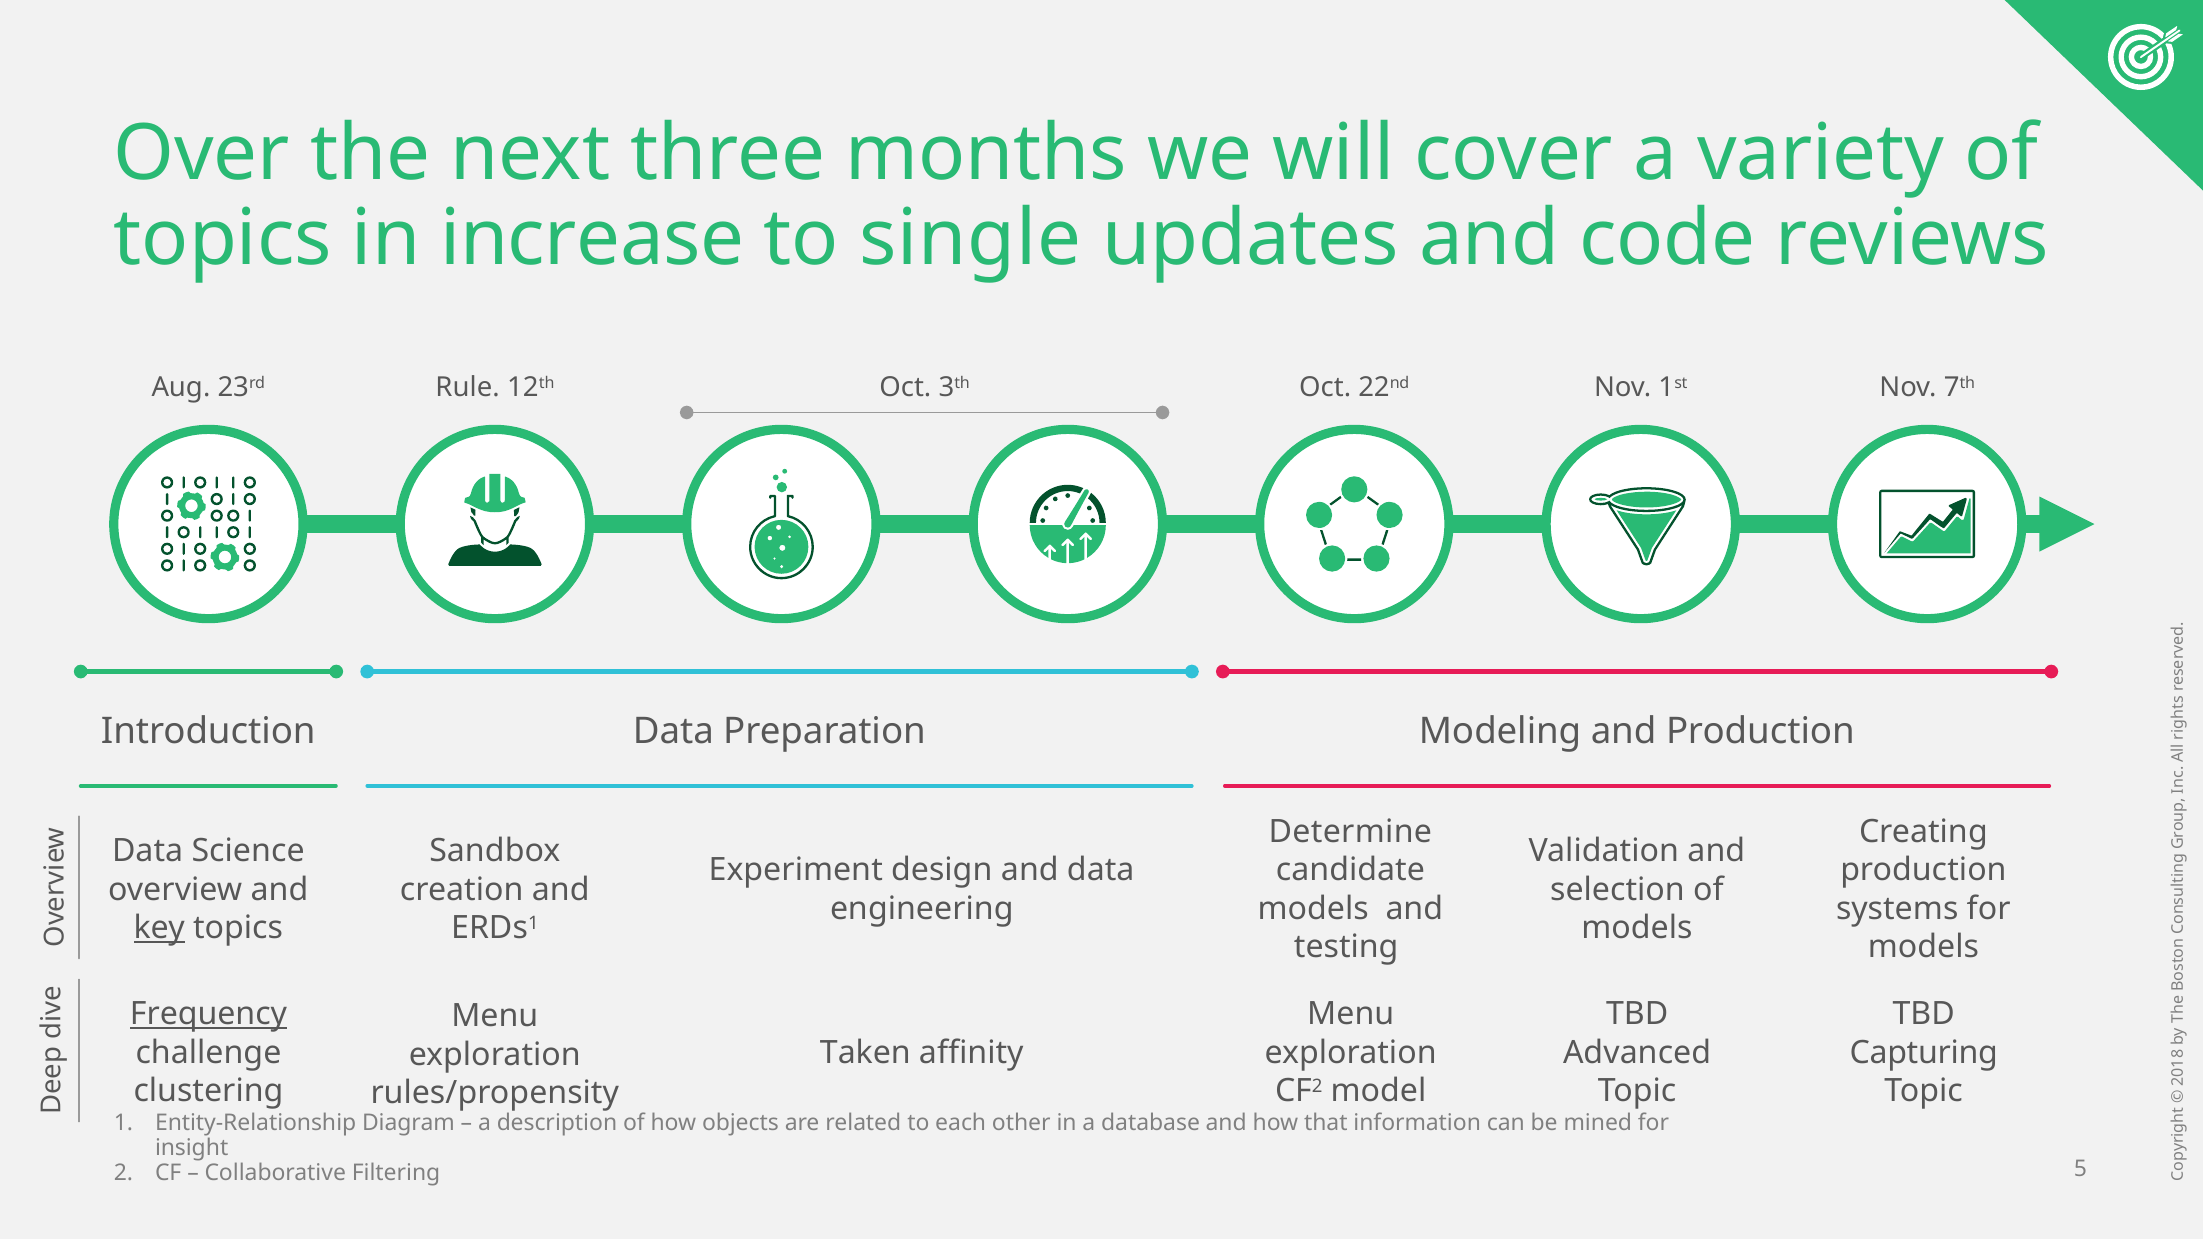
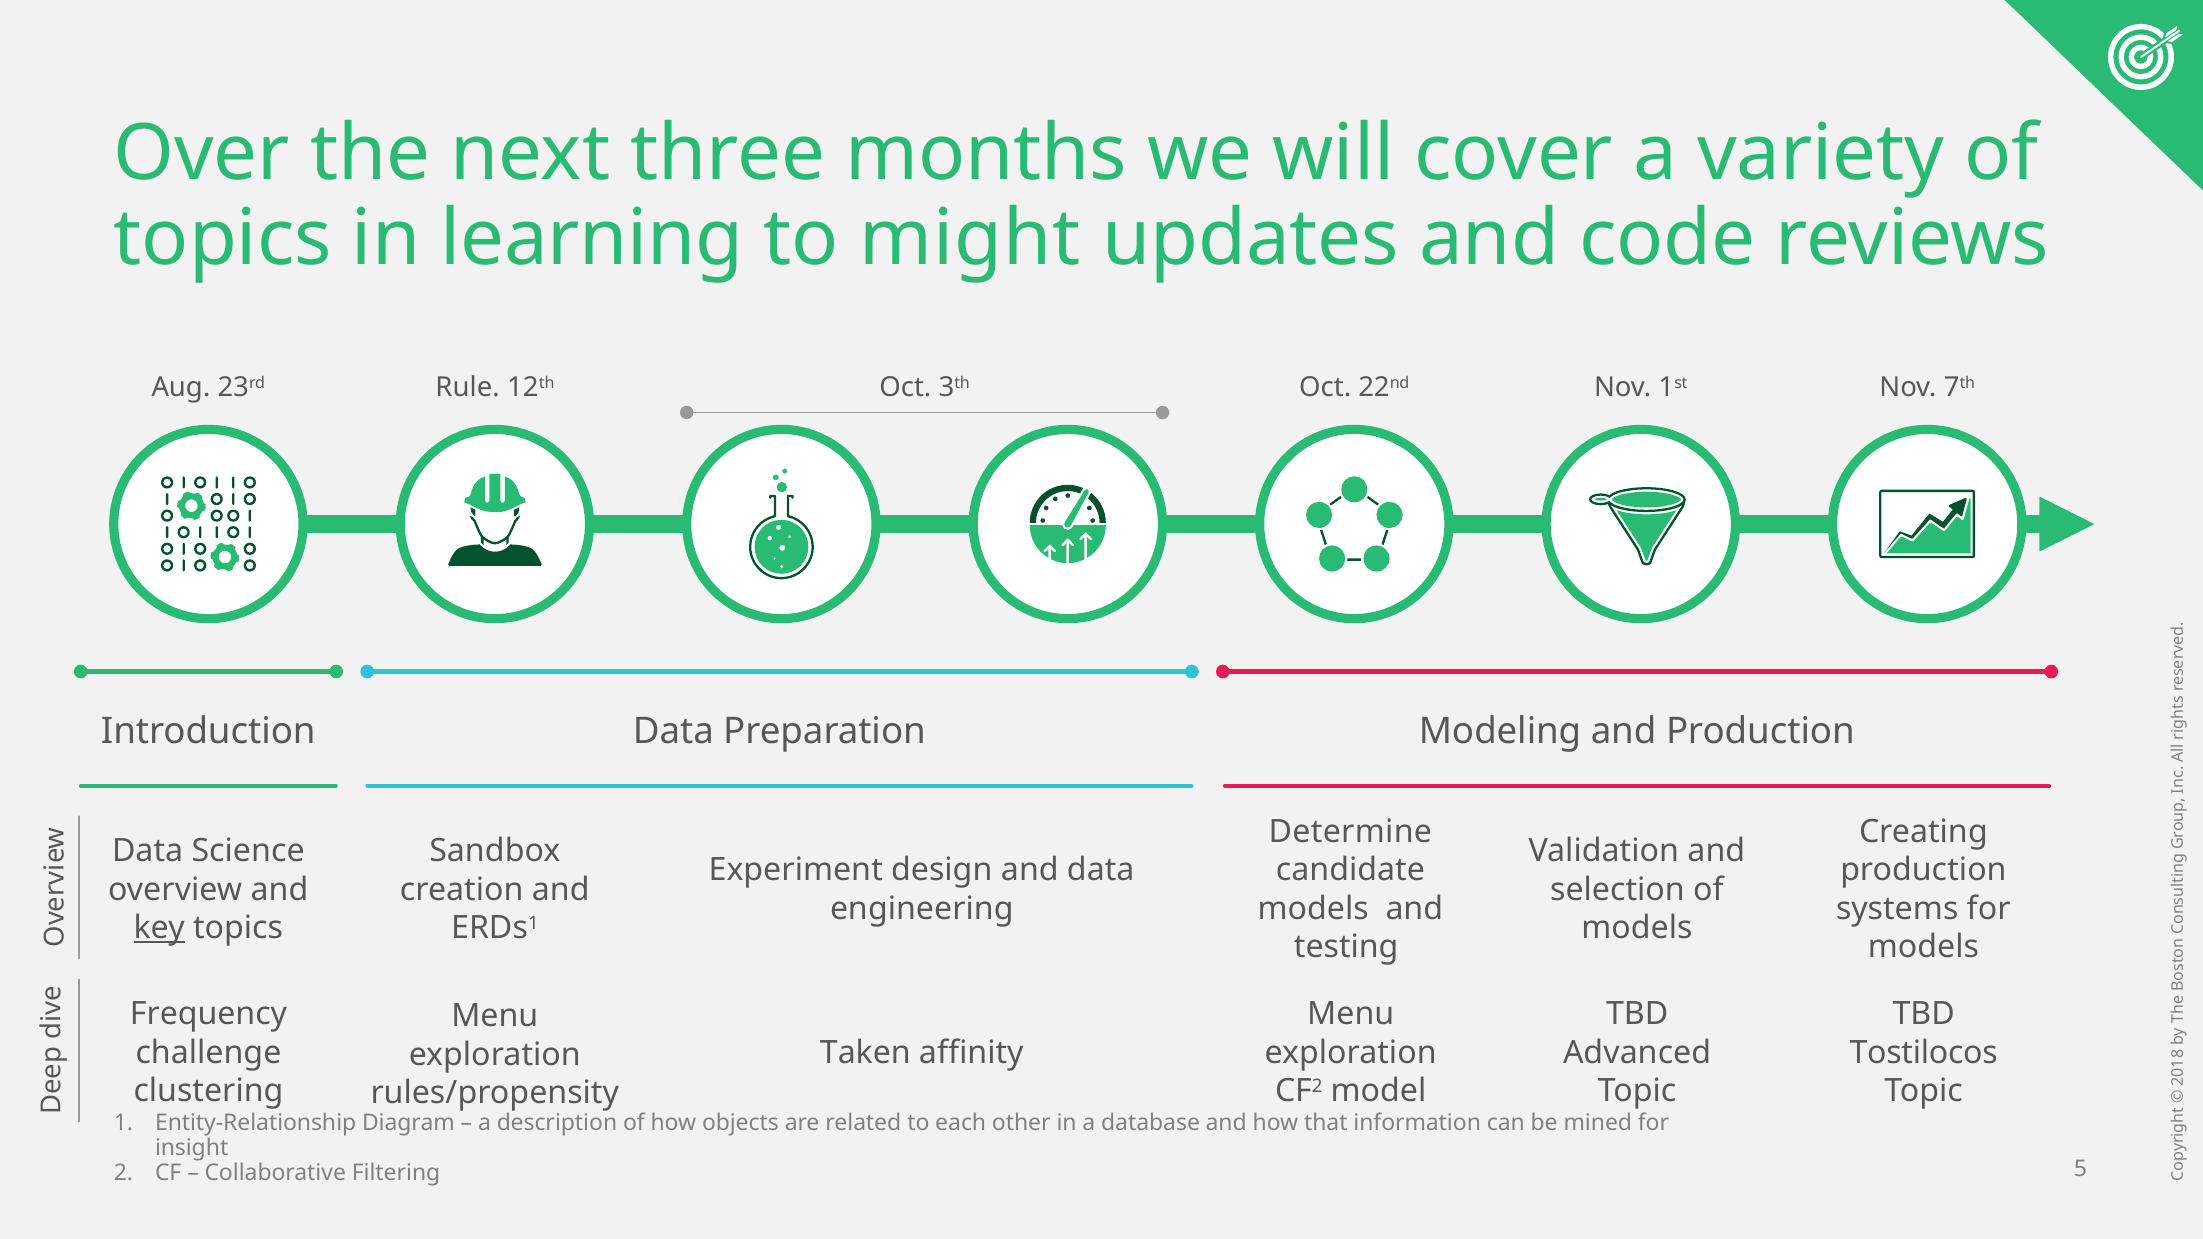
increase: increase -> learning
single: single -> might
Frequency underline: present -> none
Capturing: Capturing -> Tostilocos
